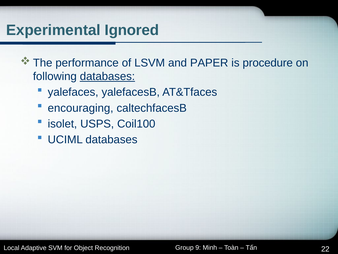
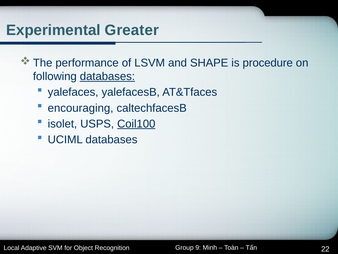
Ignored: Ignored -> Greater
PAPER: PAPER -> SHAPE
Coil100 underline: none -> present
